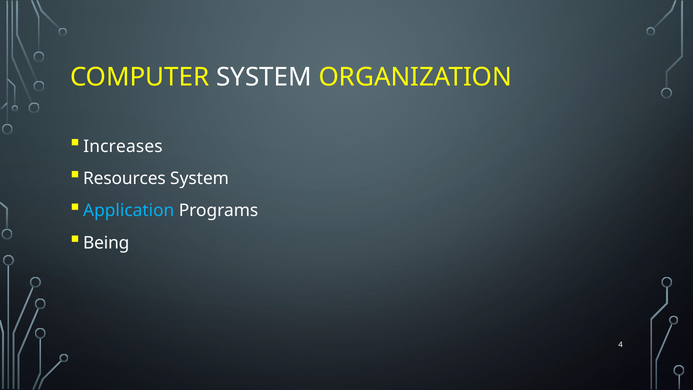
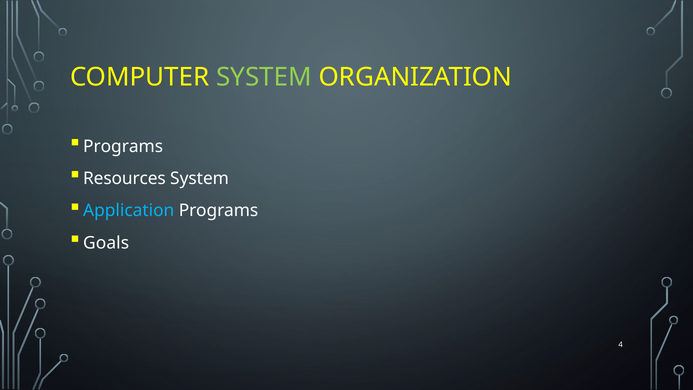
SYSTEM at (264, 77) colour: white -> light green
Increases at (123, 146): Increases -> Programs
Being: Being -> Goals
